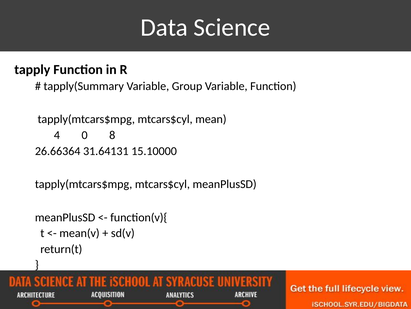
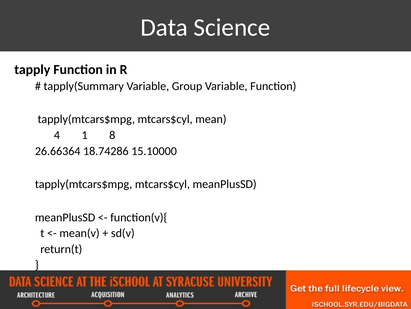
0: 0 -> 1
31.64131: 31.64131 -> 18.74286
